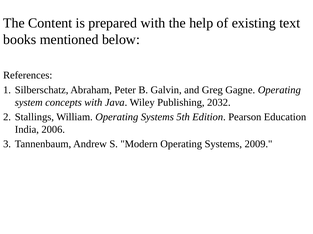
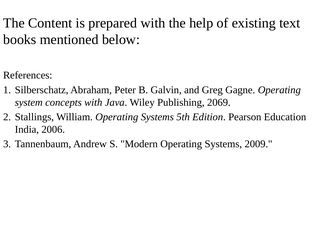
2032: 2032 -> 2069
